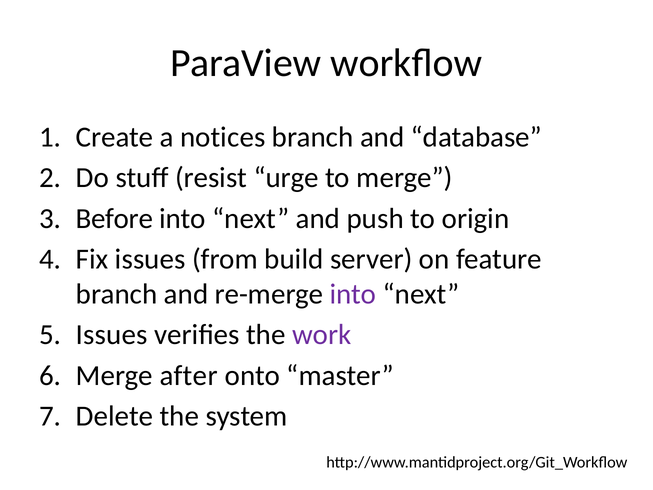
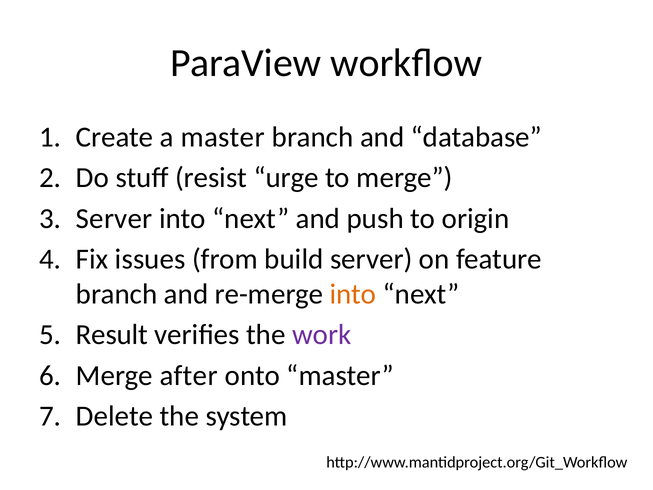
a notices: notices -> master
Before at (114, 218): Before -> Server
into at (353, 294) colour: purple -> orange
Issues at (112, 335): Issues -> Result
